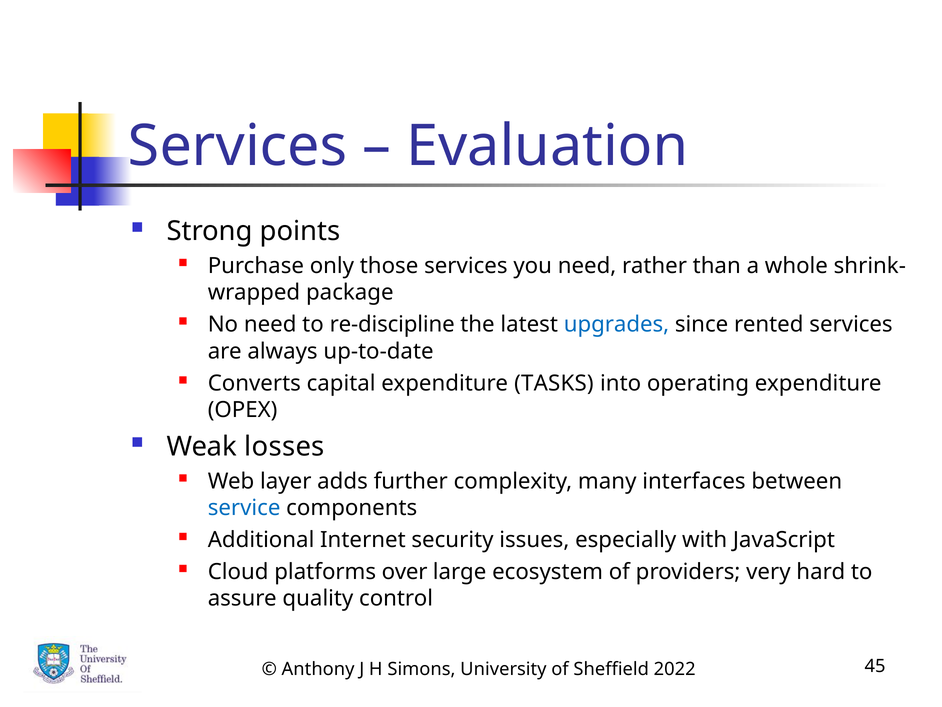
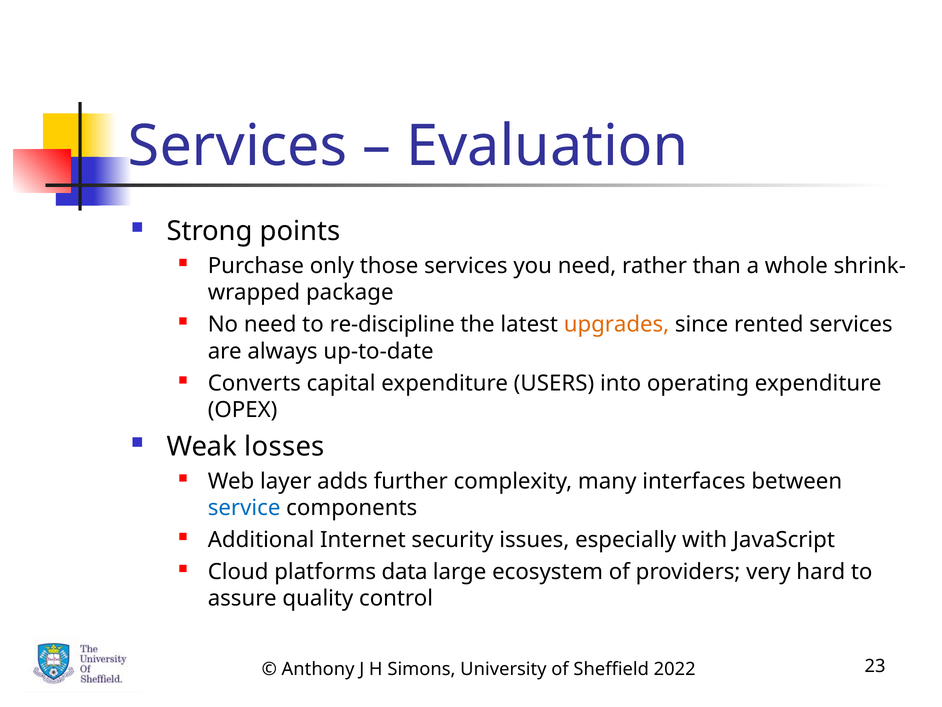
upgrades colour: blue -> orange
TASKS: TASKS -> USERS
over: over -> data
45: 45 -> 23
